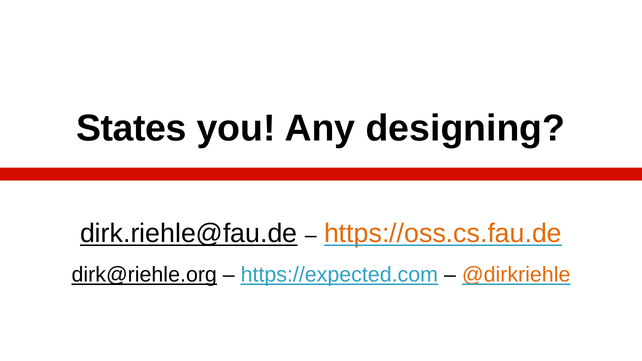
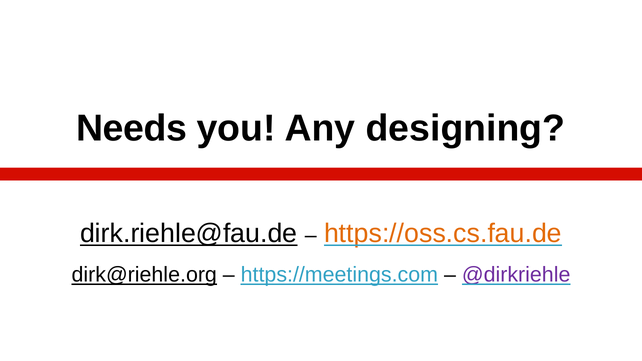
States: States -> Needs
https://expected.com: https://expected.com -> https://meetings.com
@dirkriehle colour: orange -> purple
